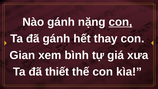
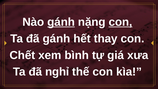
gánh at (61, 22) underline: none -> present
Gian: Gian -> Chết
thiết: thiết -> nghỉ
